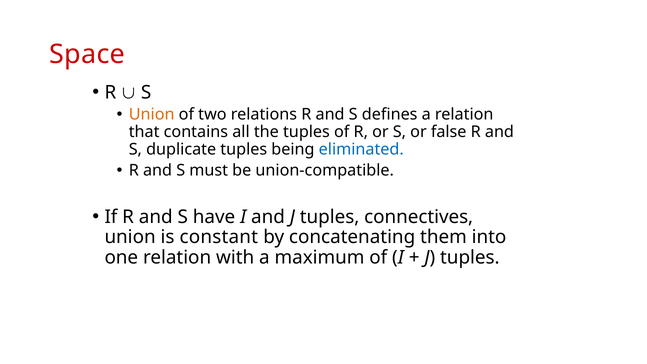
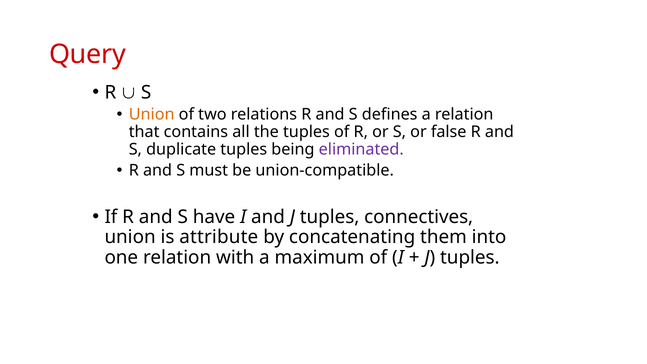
Space: Space -> Query
eliminated colour: blue -> purple
constant: constant -> attribute
